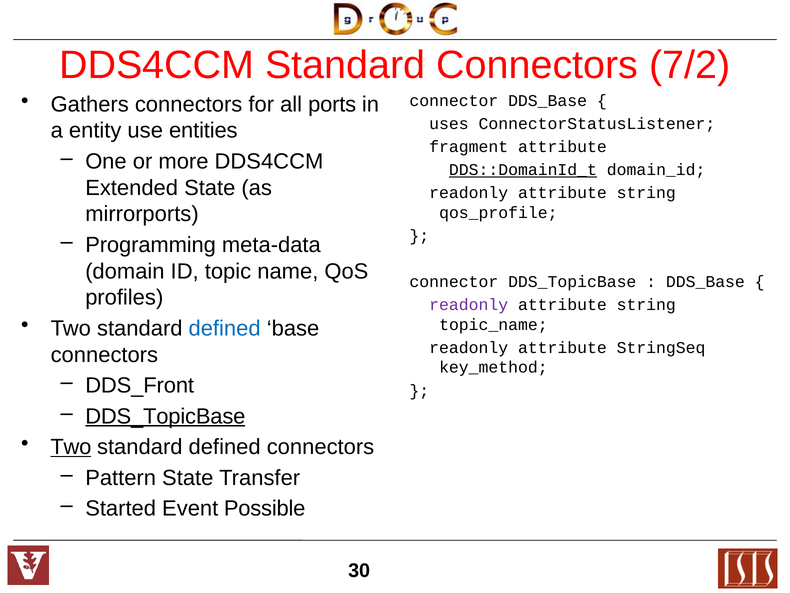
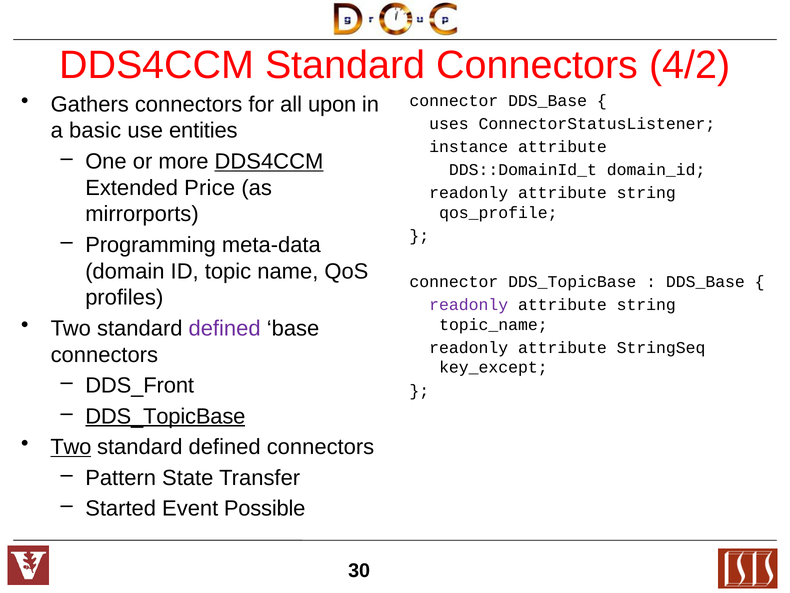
7/2: 7/2 -> 4/2
ports: ports -> upon
entity: entity -> basic
fragment: fragment -> instance
DDS4CCM at (269, 161) underline: none -> present
DDS::DomainId_t underline: present -> none
Extended State: State -> Price
defined at (225, 328) colour: blue -> purple
key_method: key_method -> key_except
